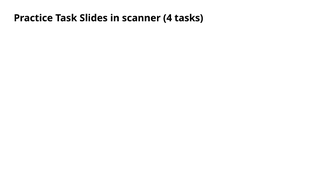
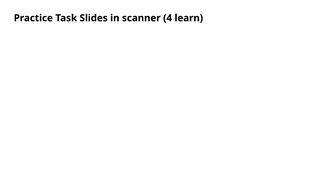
tasks: tasks -> learn
